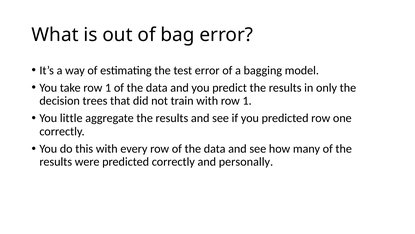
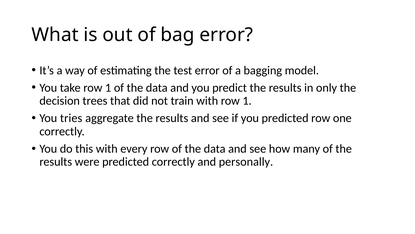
little: little -> tries
